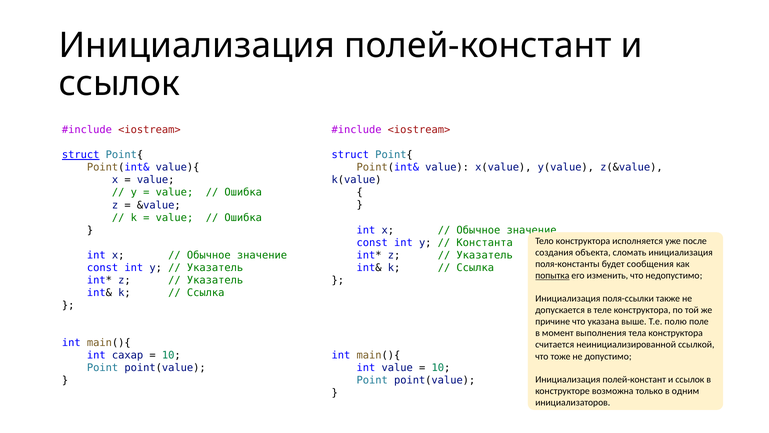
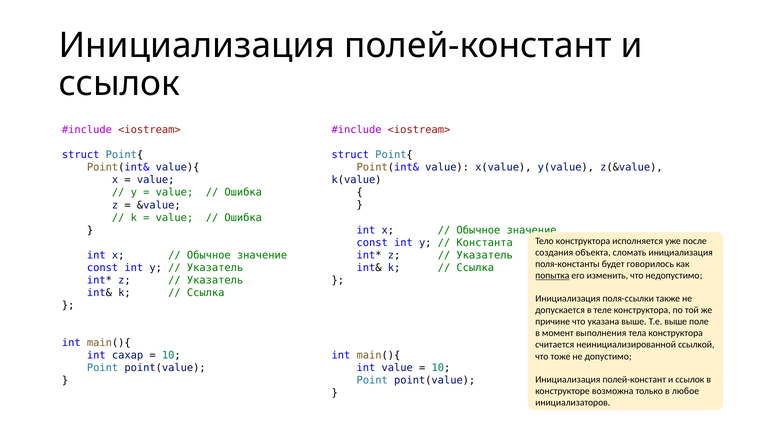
struct at (81, 155) underline: present -> none
сообщения: сообщения -> говорилось
Т.е полю: полю -> выше
одним: одним -> любое
